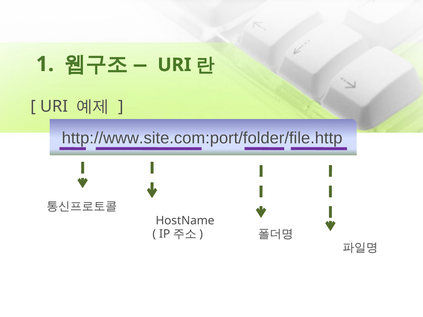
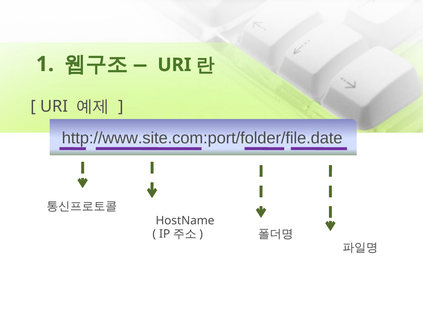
http://www.site.com:port/folder/file.http: http://www.site.com:port/folder/file.http -> http://www.site.com:port/folder/file.date
